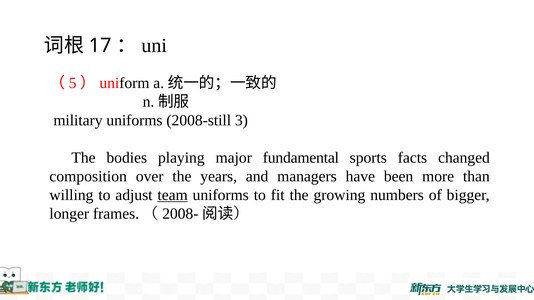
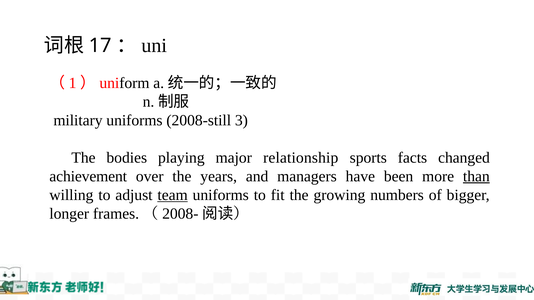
5: 5 -> 1
fundamental: fundamental -> relationship
composition: composition -> achievement
than underline: none -> present
